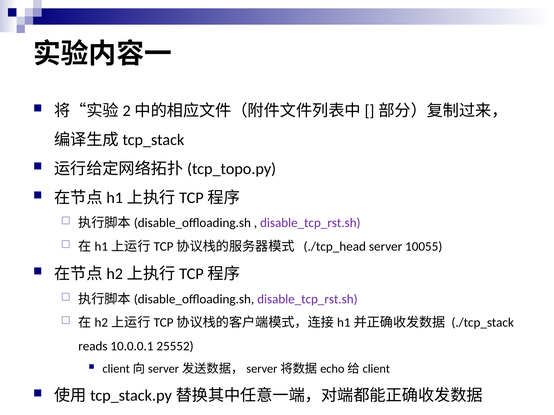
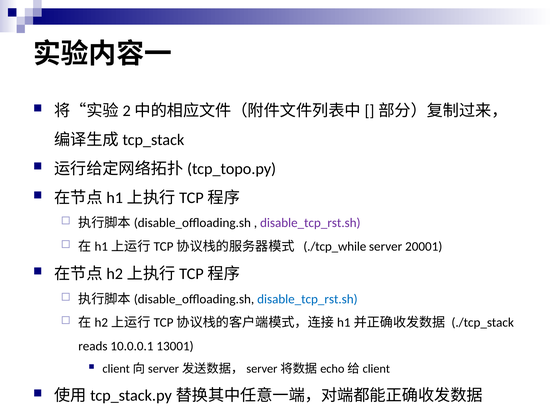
./tcp_head: ./tcp_head -> ./tcp_while
10055: 10055 -> 20001
disable_tcp_rst.sh at (307, 299) colour: purple -> blue
25552: 25552 -> 13001
